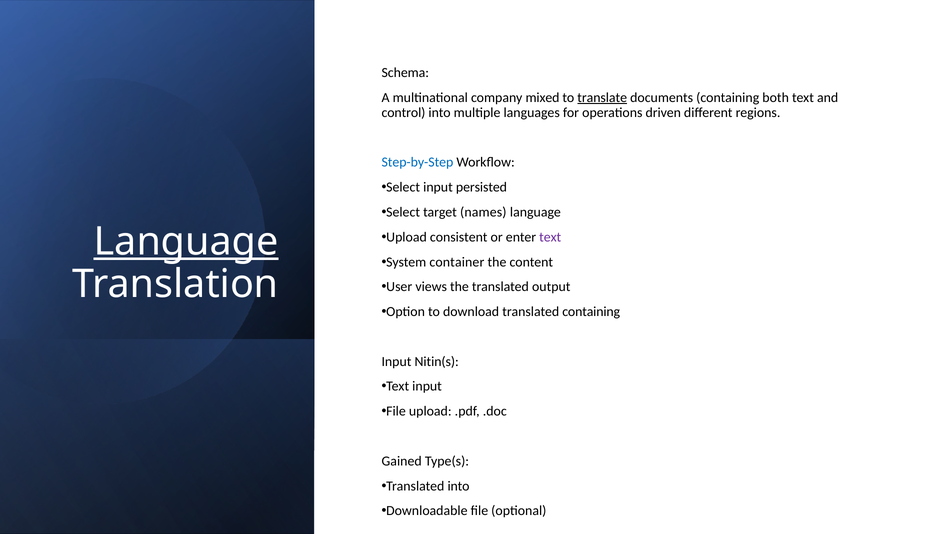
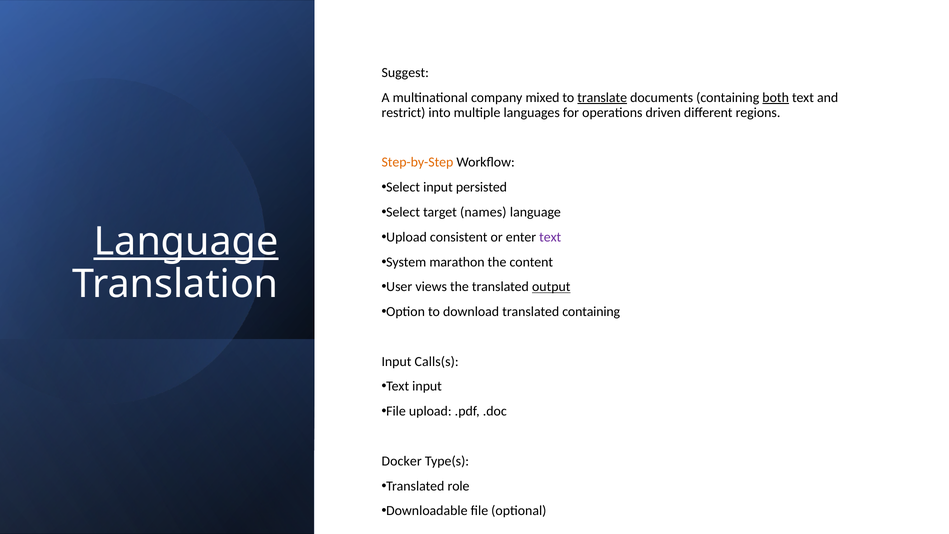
Schema: Schema -> Suggest
both underline: none -> present
control: control -> restrict
Step-by-Step colour: blue -> orange
container: container -> marathon
output underline: none -> present
Nitin(s: Nitin(s -> Calls(s
Gained: Gained -> Docker
Translated into: into -> role
